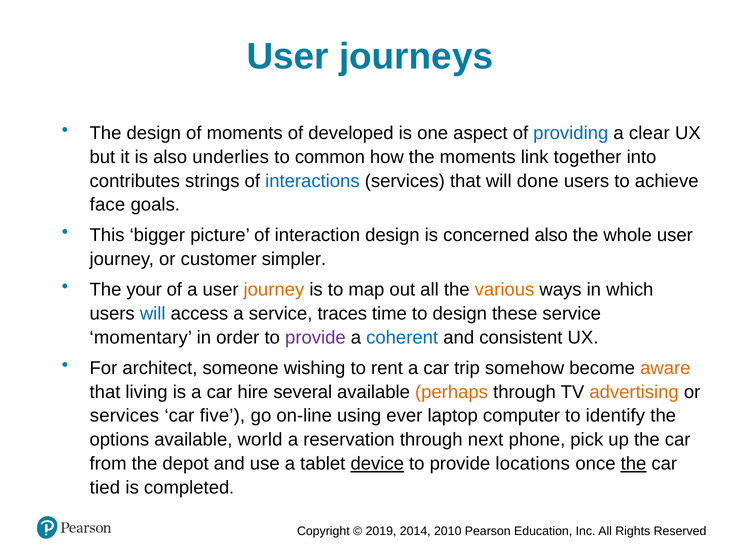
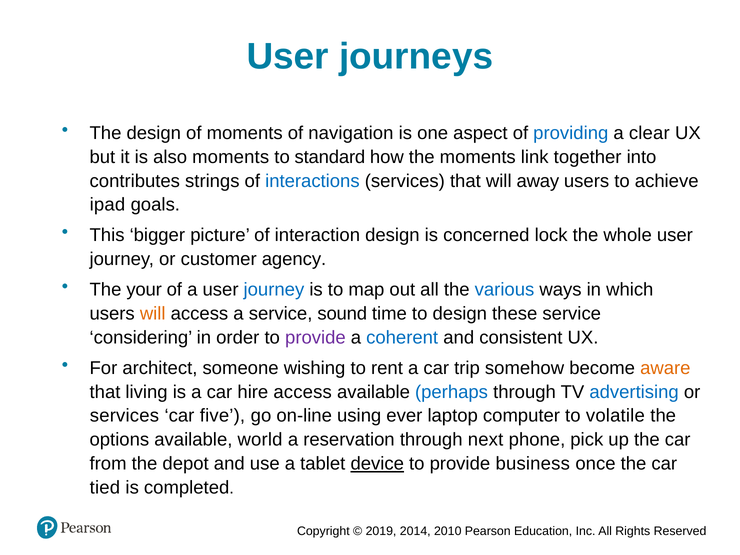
developed: developed -> navigation
also underlies: underlies -> moments
common: common -> standard
done: done -> away
face: face -> ipad
concerned also: also -> lock
simpler: simpler -> agency
journey at (274, 290) colour: orange -> blue
various colour: orange -> blue
will at (153, 314) colour: blue -> orange
traces: traces -> sound
momentary: momentary -> considering
hire several: several -> access
perhaps colour: orange -> blue
advertising colour: orange -> blue
identify: identify -> volatile
locations: locations -> business
the at (634, 464) underline: present -> none
